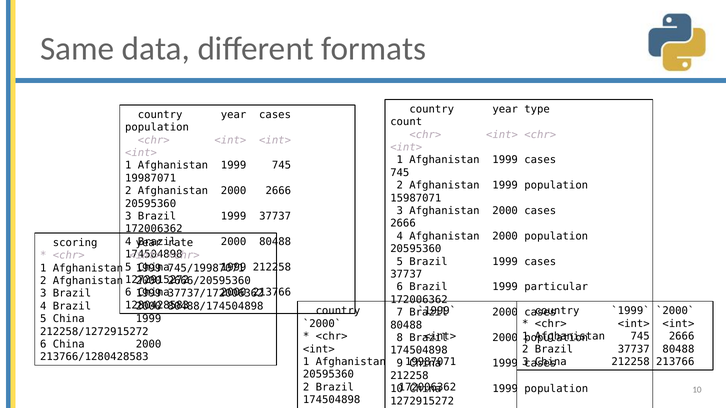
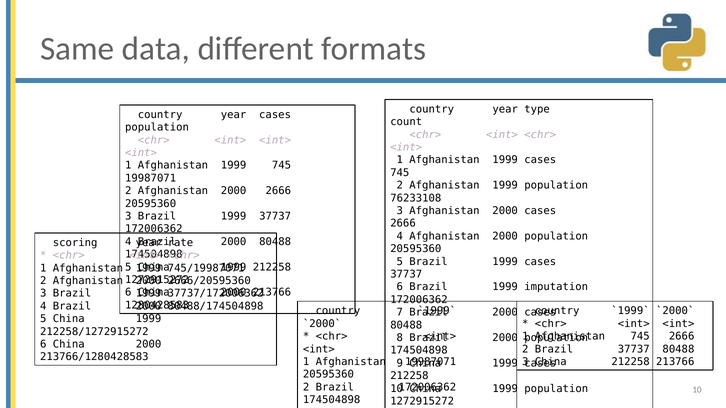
15987071: 15987071 -> 76233108
particular: particular -> imputation
